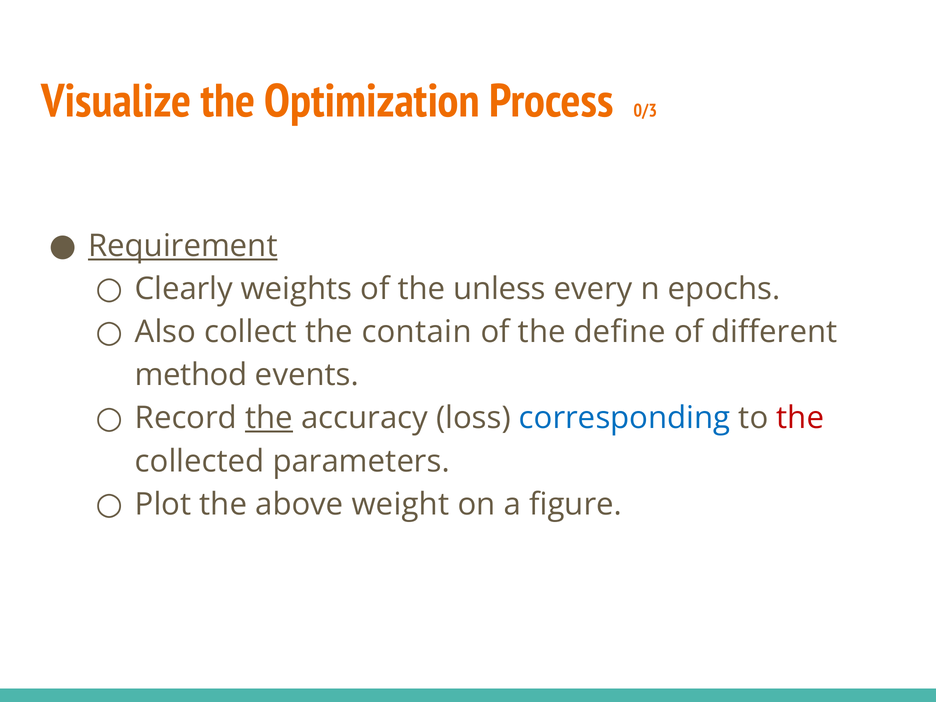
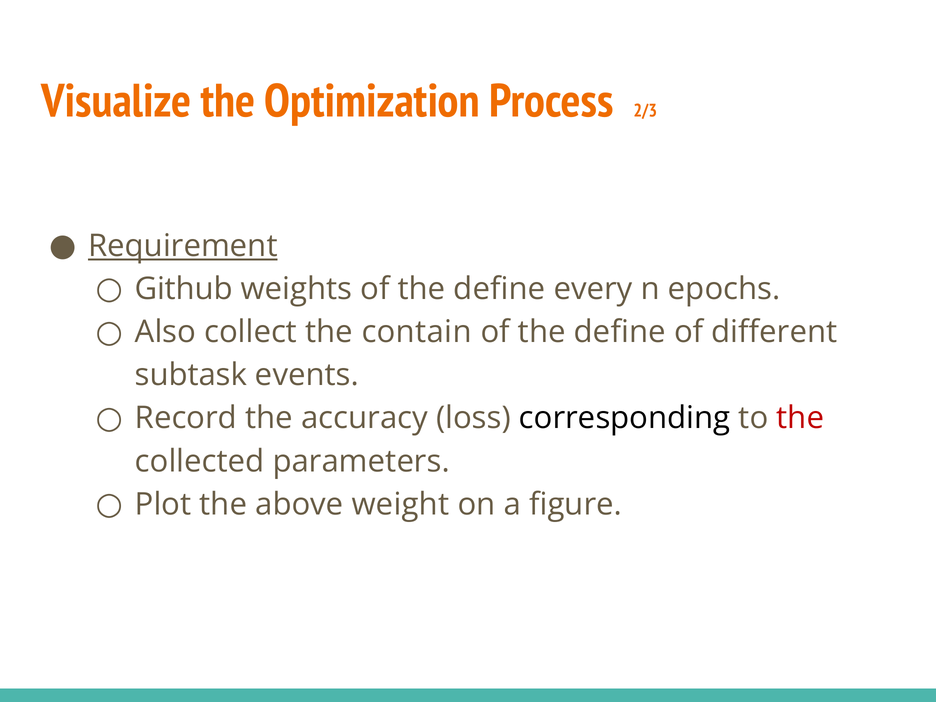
0/3: 0/3 -> 2/3
Clearly: Clearly -> Github
weights of the unless: unless -> define
method: method -> subtask
the at (269, 418) underline: present -> none
corresponding colour: blue -> black
